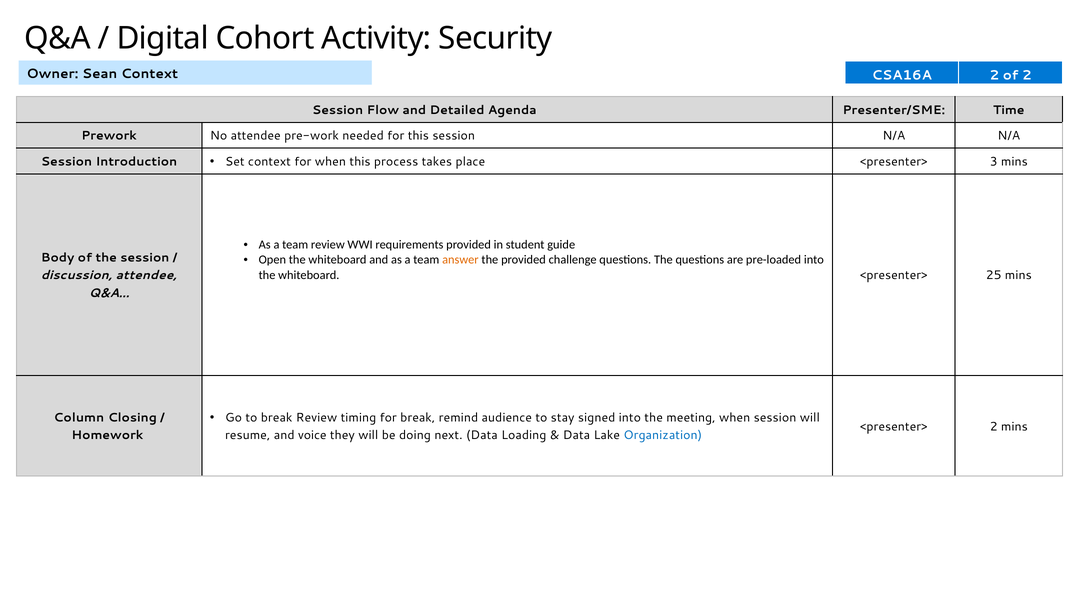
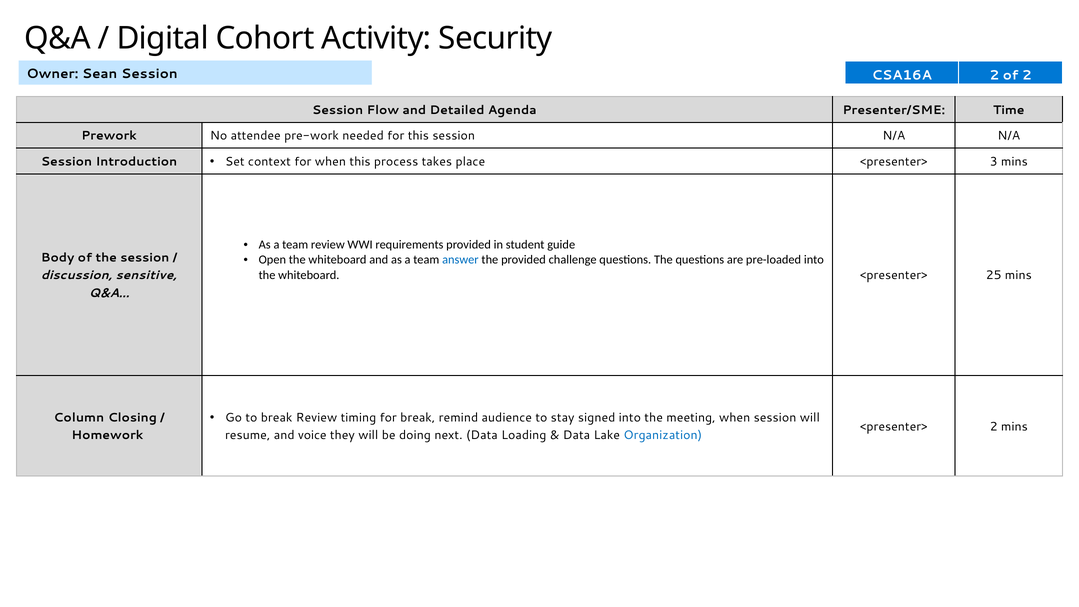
Sean Context: Context -> Session
answer colour: orange -> blue
discussion attendee: attendee -> sensitive
